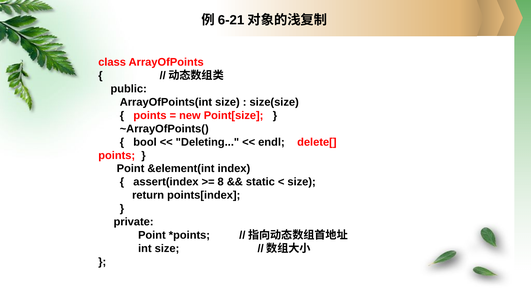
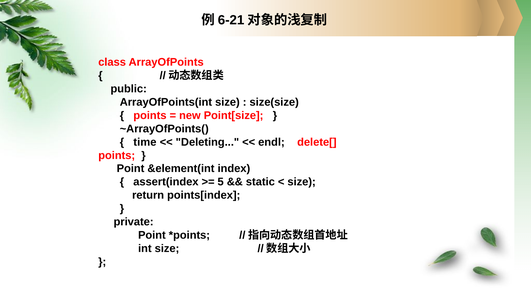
bool: bool -> time
8: 8 -> 5
